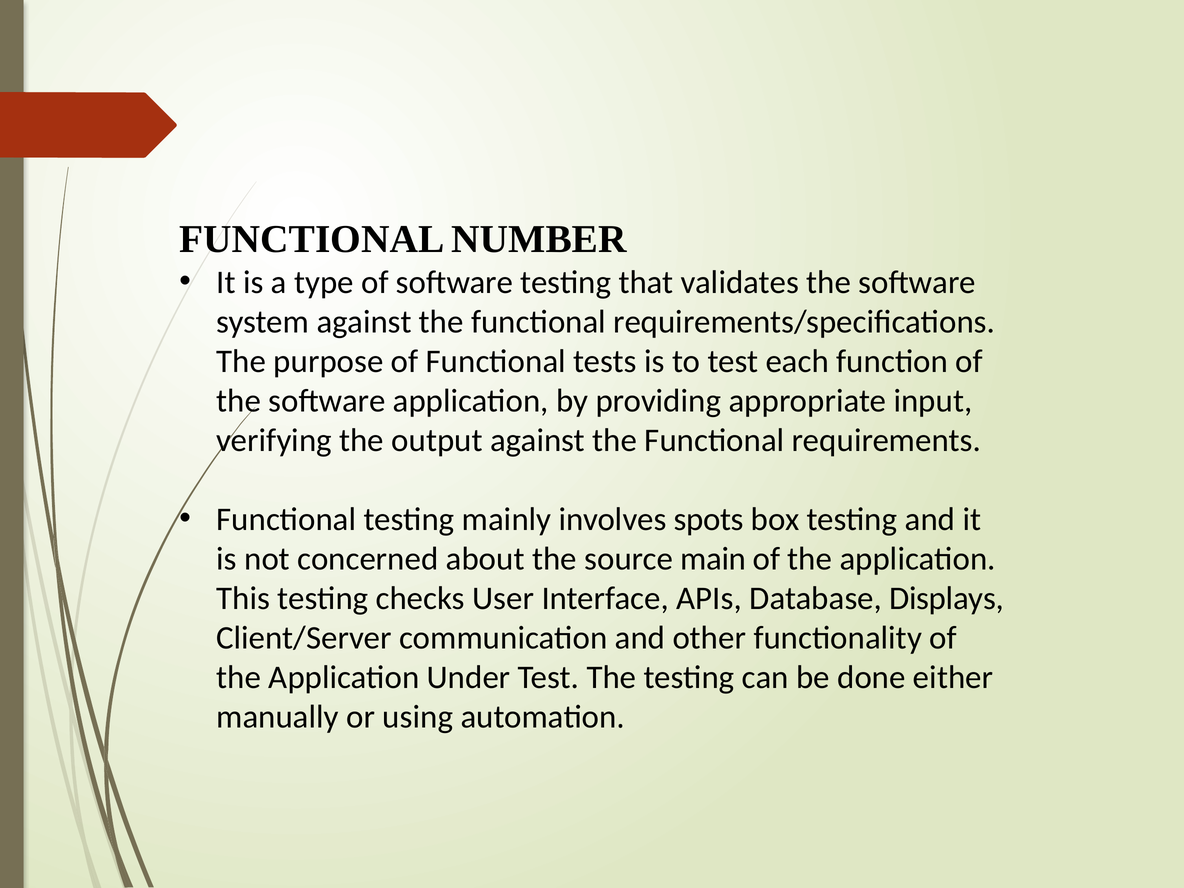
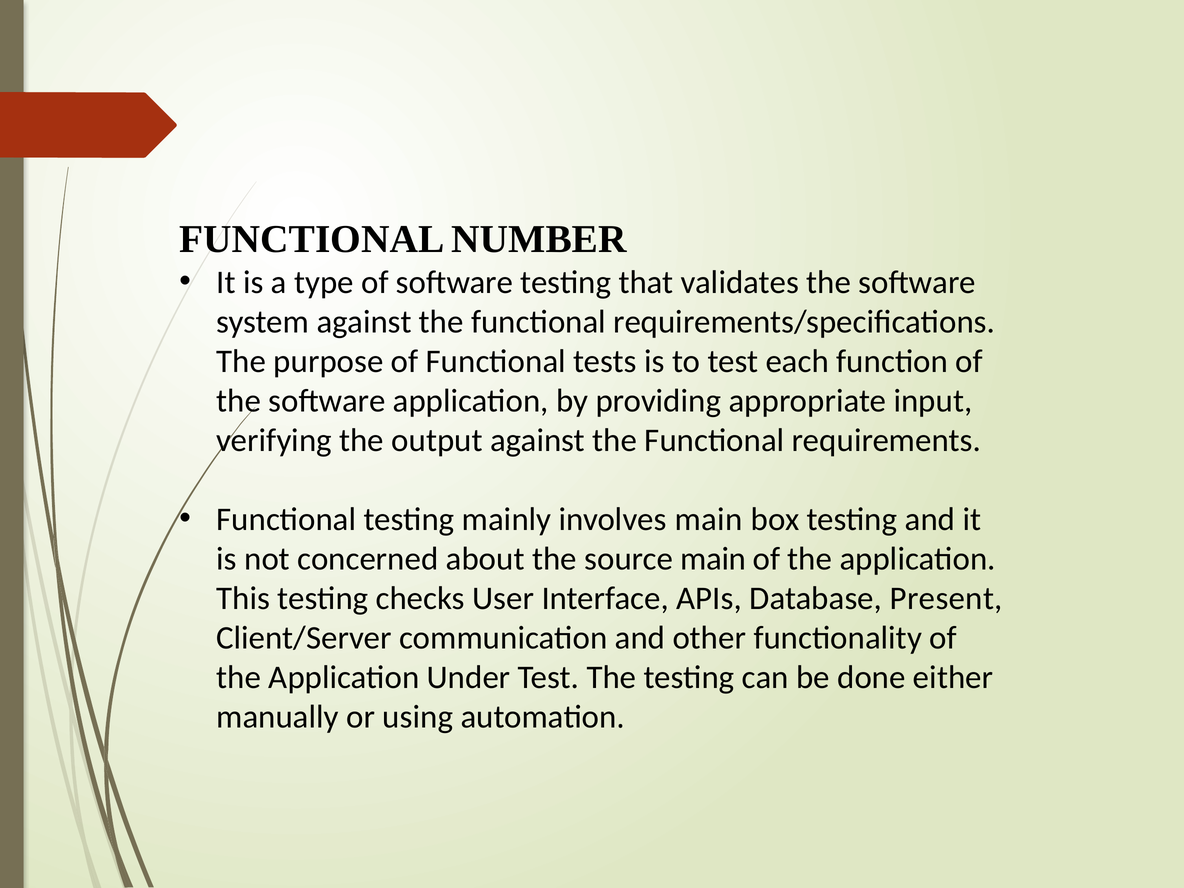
involves spots: spots -> main
Displays: Displays -> Present
